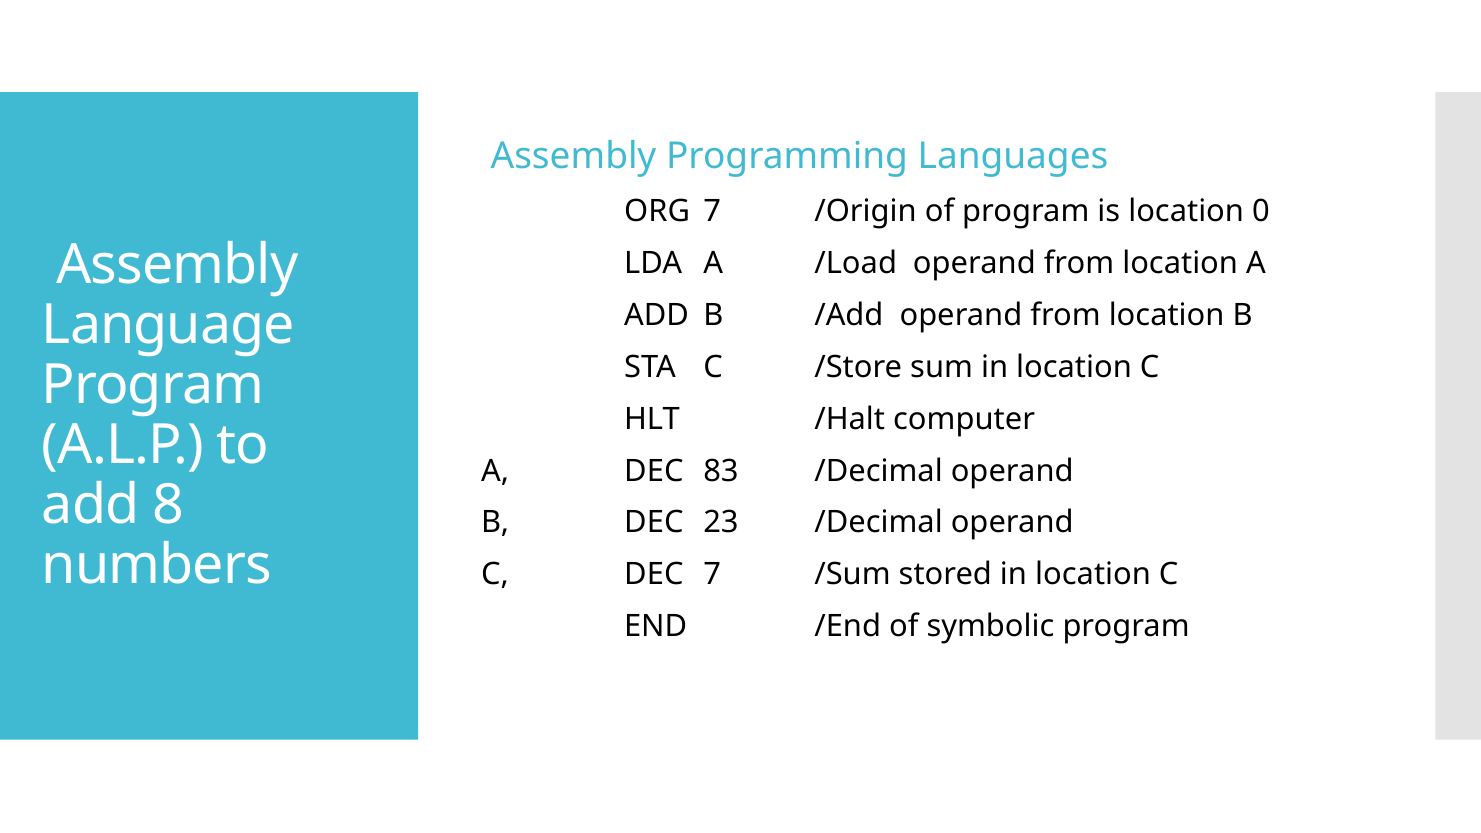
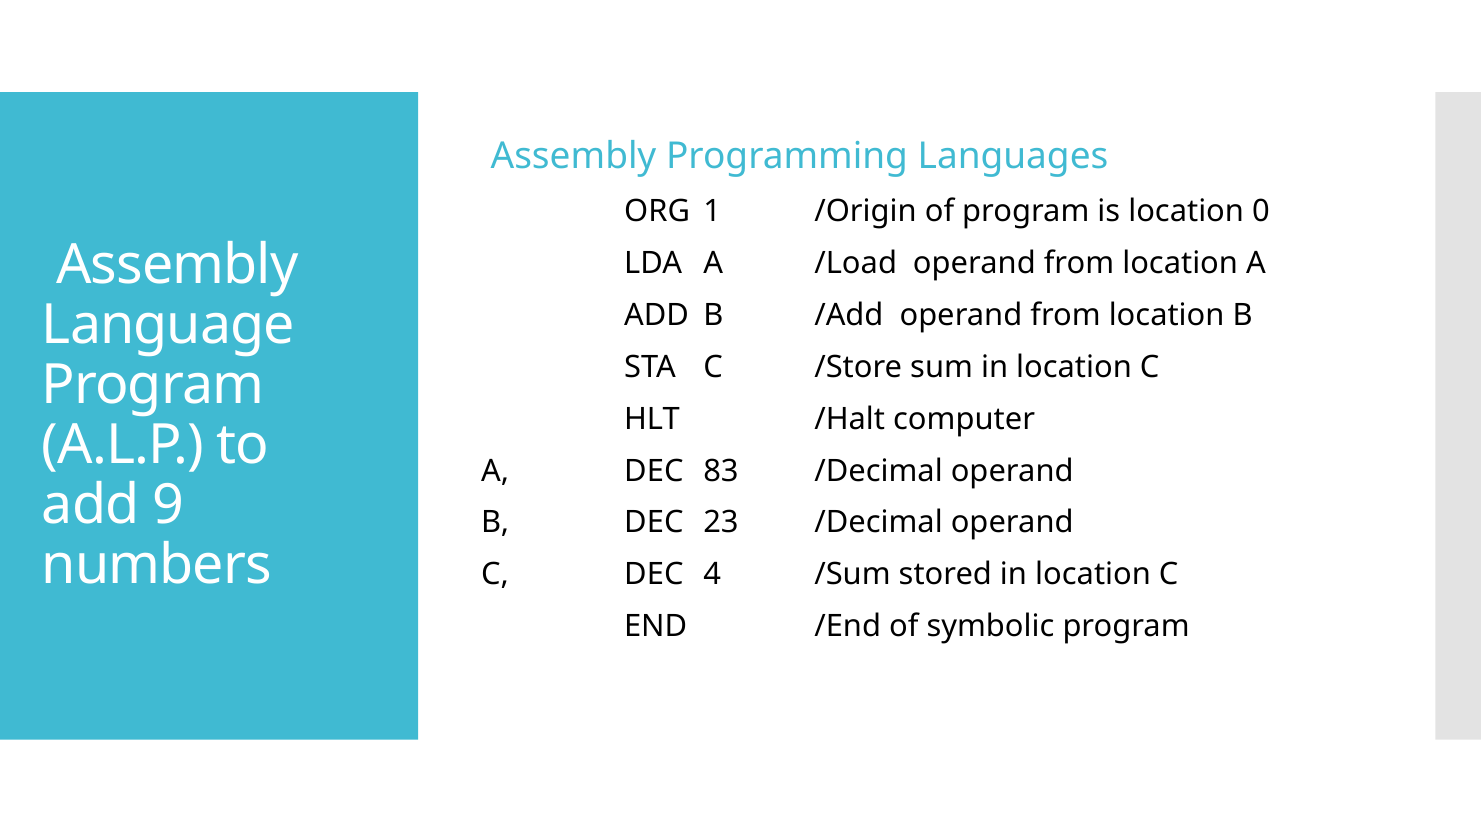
ORG 7: 7 -> 1
8: 8 -> 9
DEC 7: 7 -> 4
